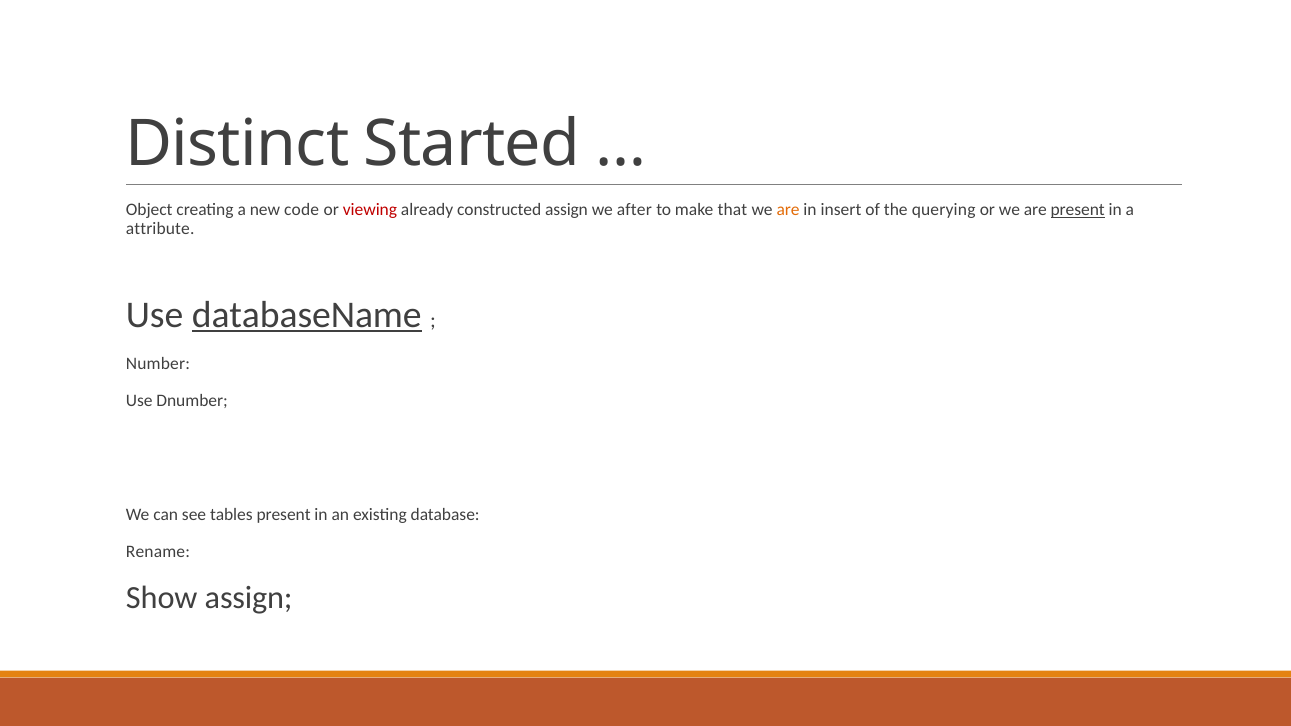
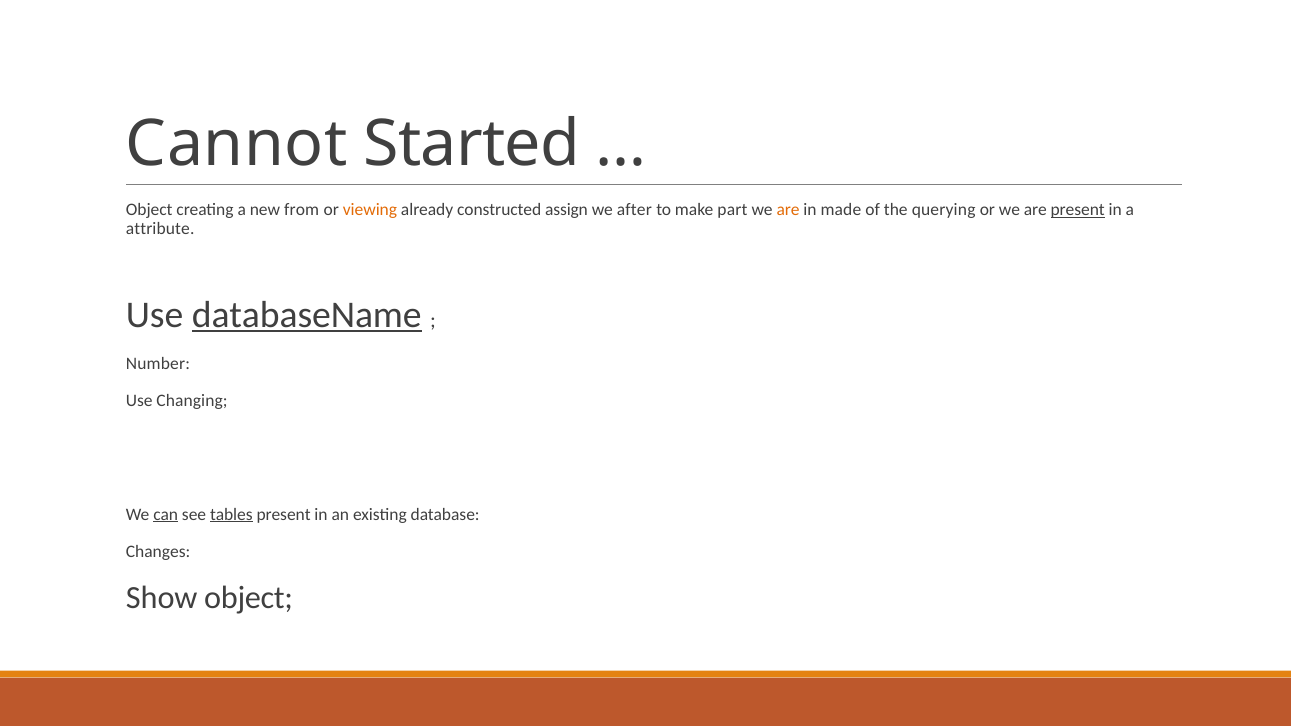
Distinct: Distinct -> Cannot
code: code -> from
viewing colour: red -> orange
that: that -> part
insert: insert -> made
Dnumber: Dnumber -> Changing
can underline: none -> present
tables underline: none -> present
Rename: Rename -> Changes
Show assign: assign -> object
